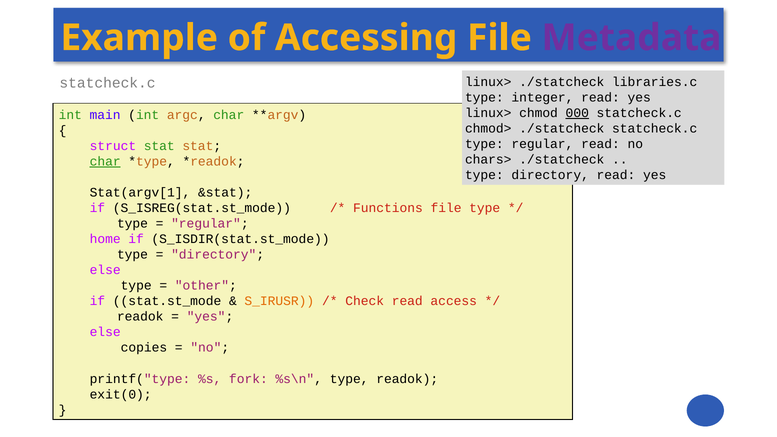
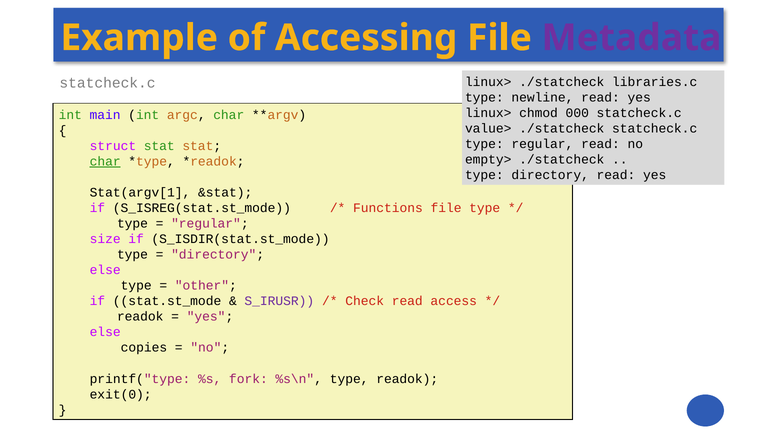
integer: integer -> newline
000 underline: present -> none
chmod>: chmod> -> value>
chars>: chars> -> empty>
home: home -> size
S_IRUSR colour: orange -> purple
